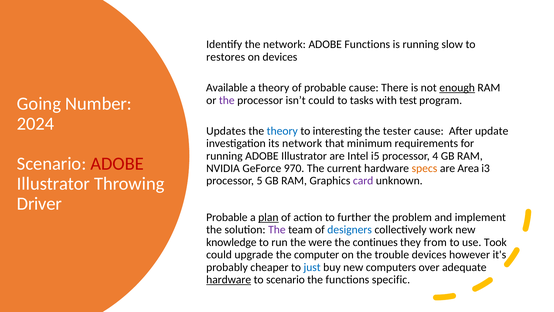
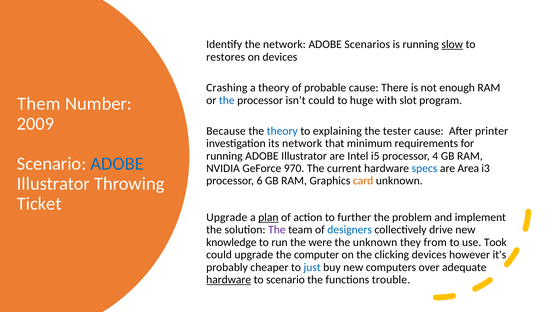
ADOBE Functions: Functions -> Scenarios
slow underline: none -> present
Available: Available -> Crashing
enough underline: present -> none
the at (227, 100) colour: purple -> blue
tasks: tasks -> huge
test: test -> slot
Going: Going -> Them
2024: 2024 -> 2009
Updates: Updates -> Because
interesting: interesting -> explaining
update: update -> printer
ADOBE at (117, 164) colour: red -> blue
specs colour: orange -> blue
5: 5 -> 6
card colour: purple -> orange
Driver: Driver -> Ticket
Probable at (227, 217): Probable -> Upgrade
work: work -> drive
the continues: continues -> unknown
trouble: trouble -> clicking
specific: specific -> trouble
